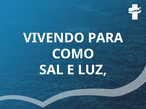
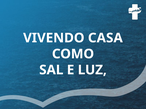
PARA: PARA -> CASA
